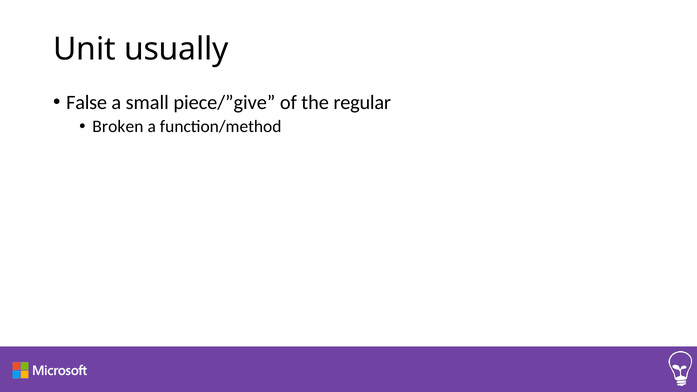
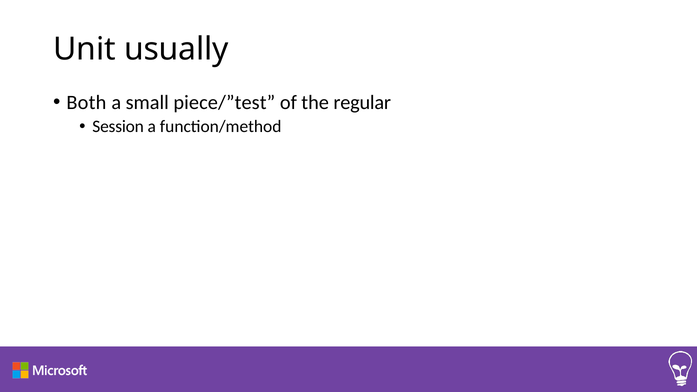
False: False -> Both
piece/”give: piece/”give -> piece/”test
Broken: Broken -> Session
